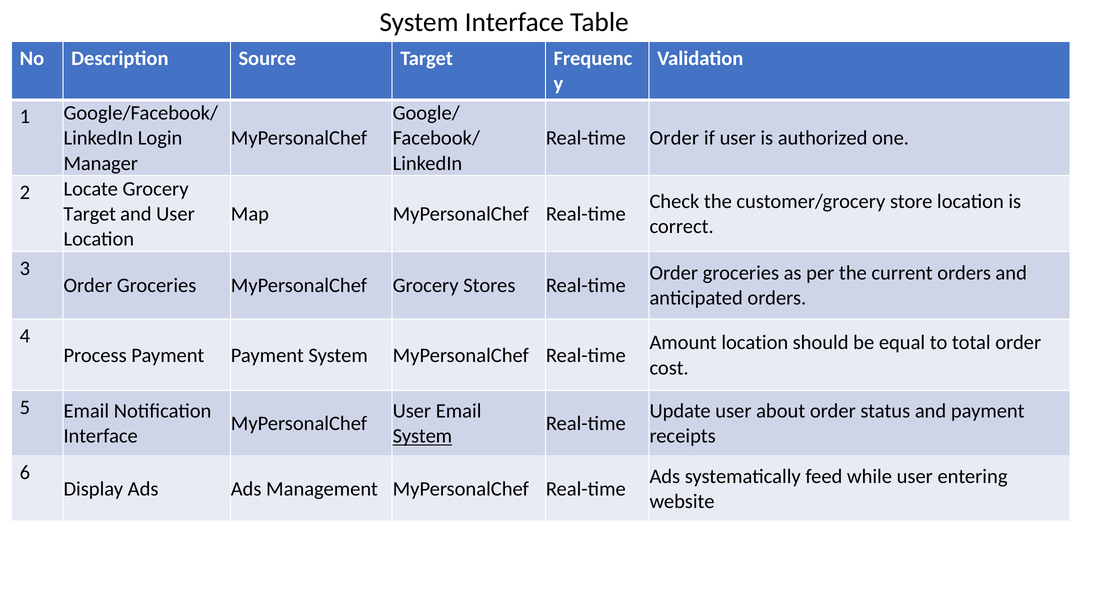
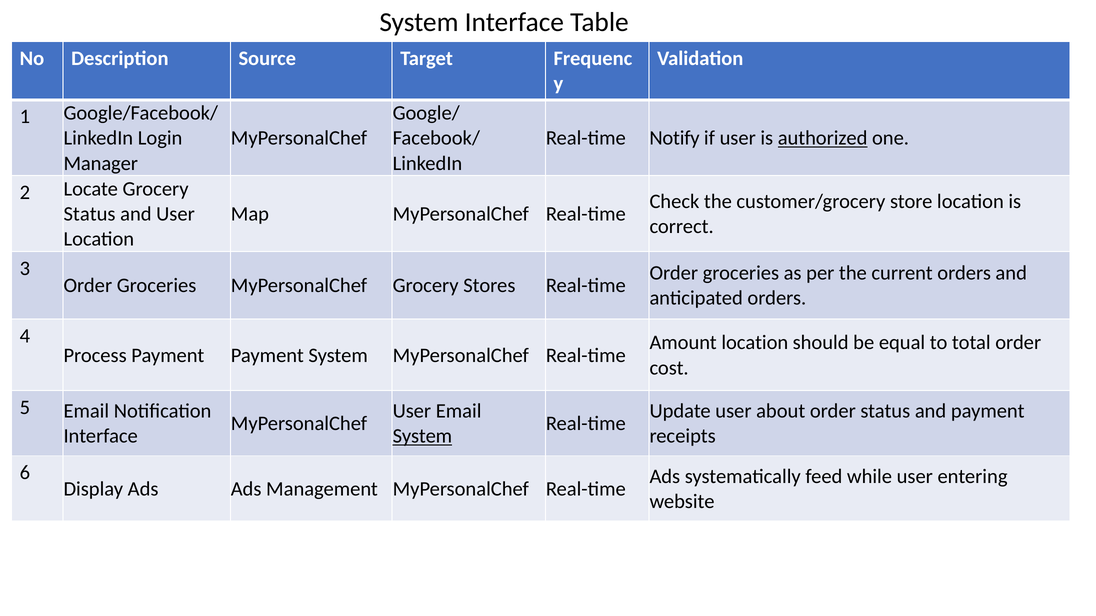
Order at (674, 138): Order -> Notify
authorized underline: none -> present
Target at (90, 214): Target -> Status
